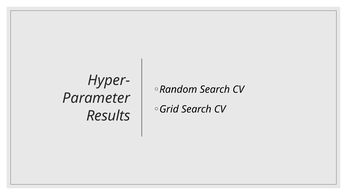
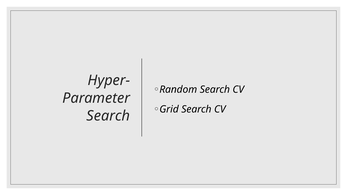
Results at (108, 116): Results -> Search
